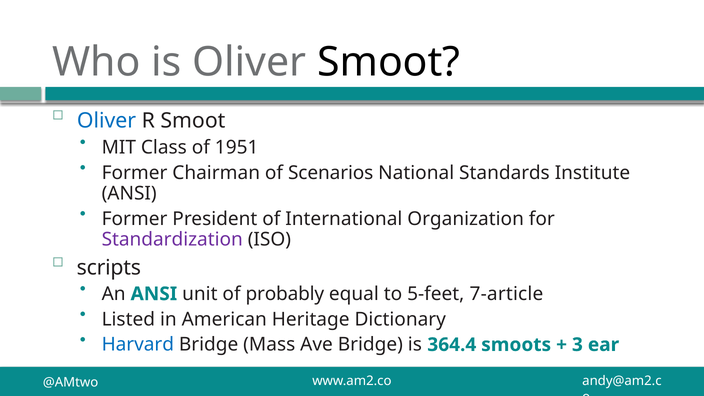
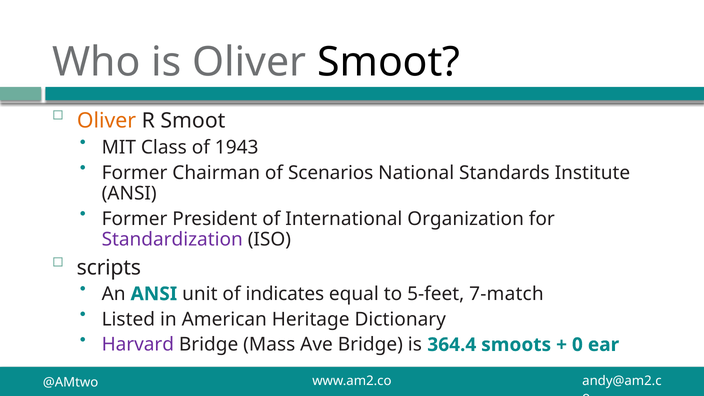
Oliver at (107, 121) colour: blue -> orange
1951: 1951 -> 1943
probably: probably -> indicates
7-article: 7-article -> 7-match
Harvard colour: blue -> purple
3: 3 -> 0
